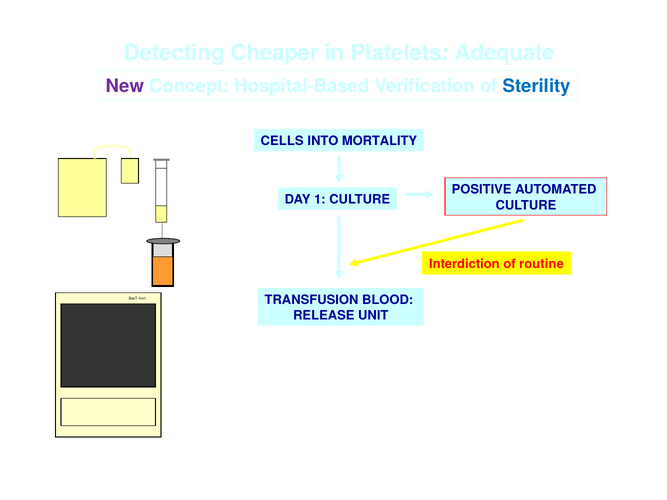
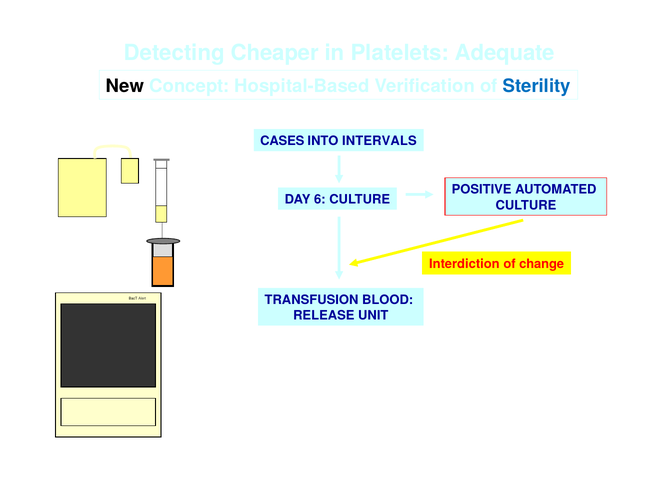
New colour: purple -> black
CELLS: CELLS -> CASES
MORTALITY: MORTALITY -> INTERVALS
1: 1 -> 6
routine: routine -> change
